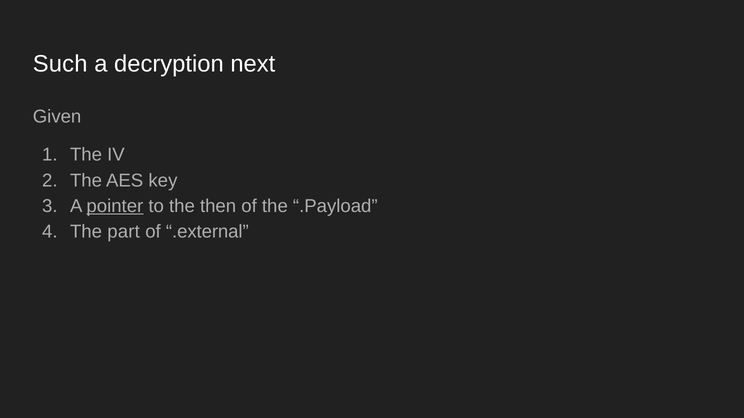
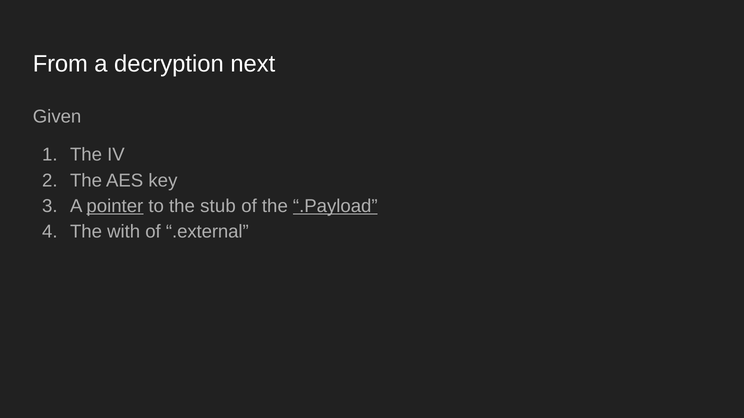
Such: Such -> From
then: then -> stub
.Payload underline: none -> present
part: part -> with
